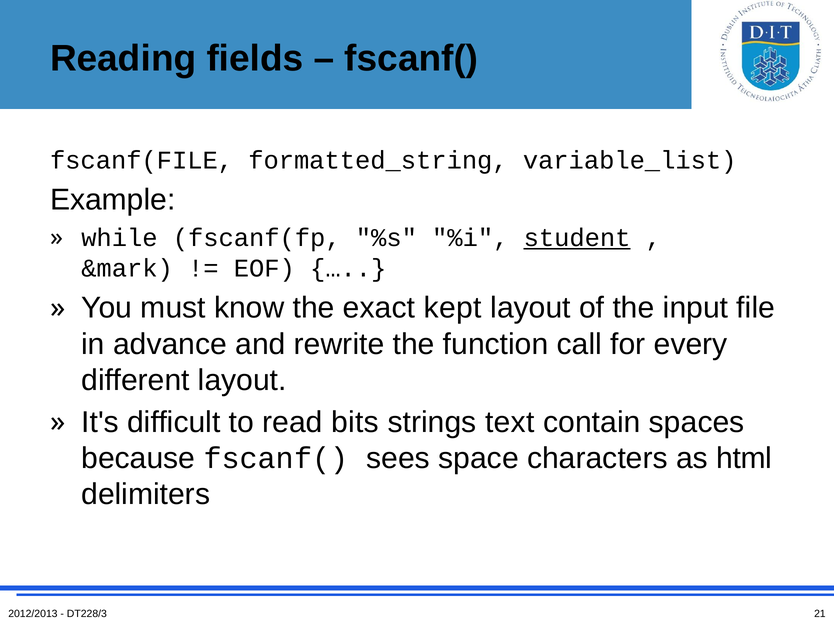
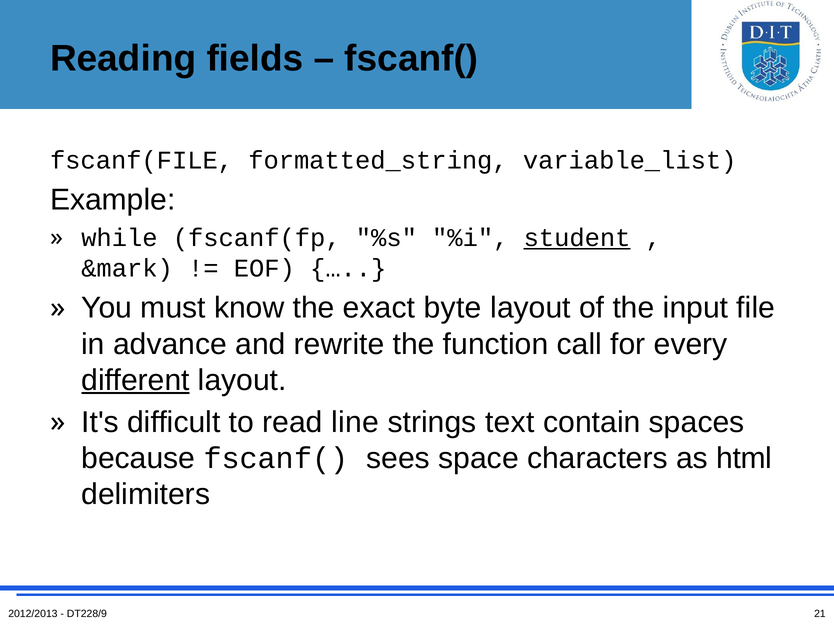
kept: kept -> byte
different underline: none -> present
bits: bits -> line
DT228/3: DT228/3 -> DT228/9
